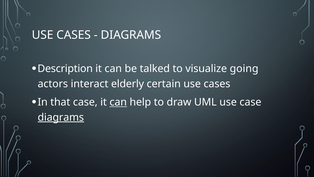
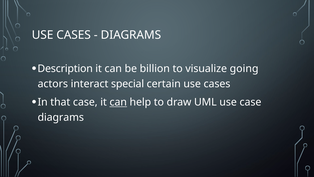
talked: talked -> billion
elderly: elderly -> special
diagrams at (61, 117) underline: present -> none
